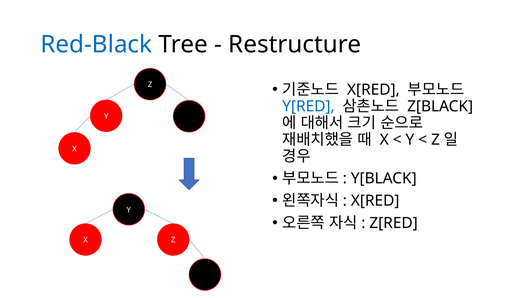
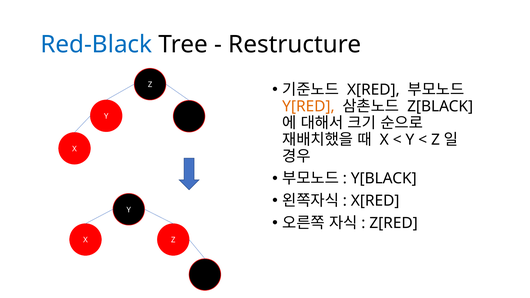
Y[RED colour: blue -> orange
